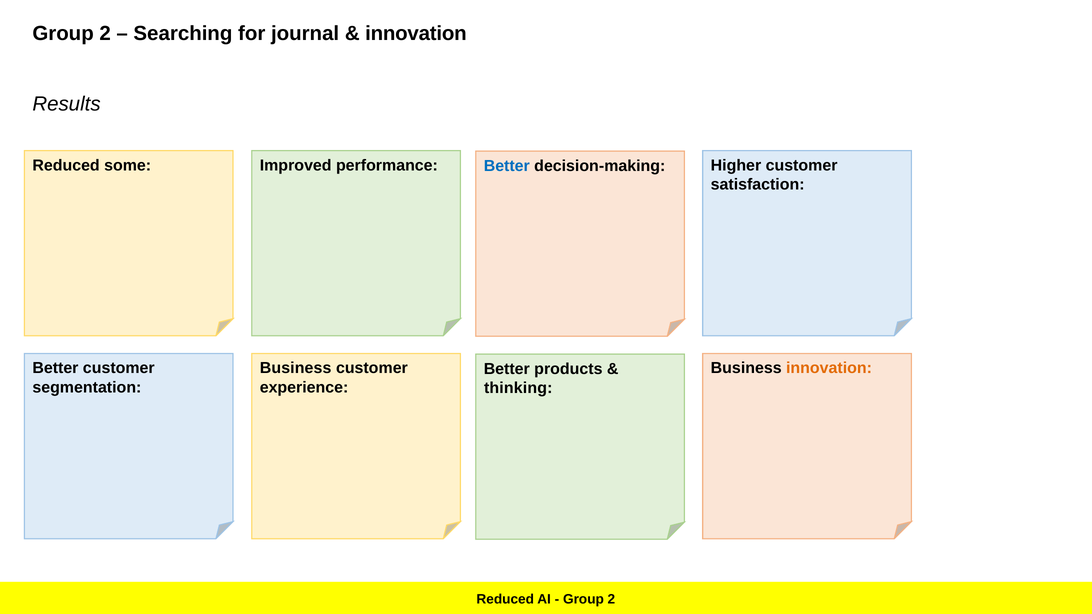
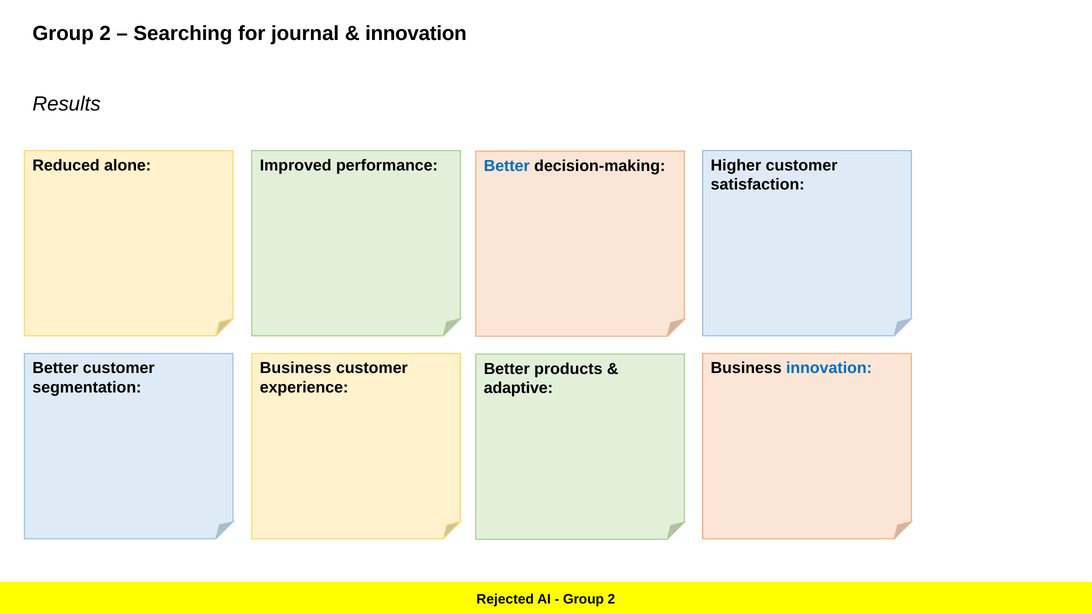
some: some -> alone
innovation at (829, 368) colour: orange -> blue
thinking: thinking -> adaptive
Reduced at (505, 599): Reduced -> Rejected
